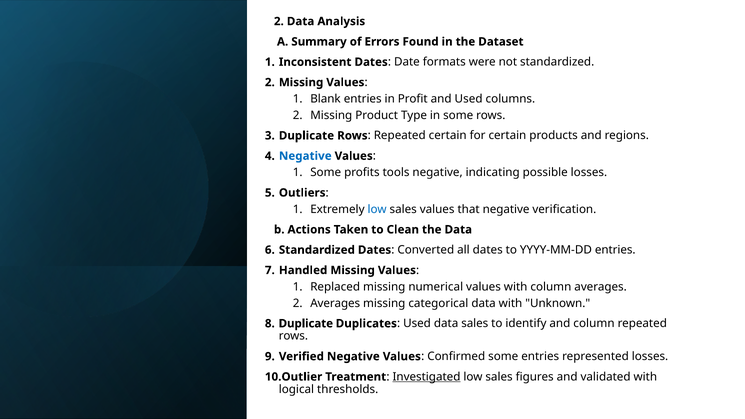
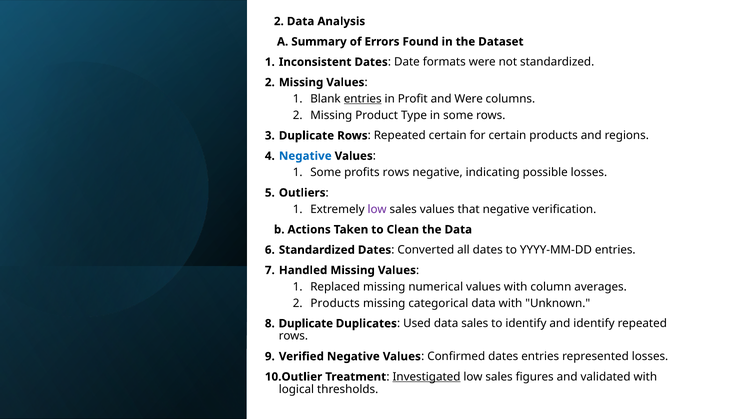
entries at (363, 99) underline: none -> present
and Used: Used -> Were
profits tools: tools -> rows
low at (377, 209) colour: blue -> purple
2 Averages: Averages -> Products
and column: column -> identify
Confirmed some: some -> dates
